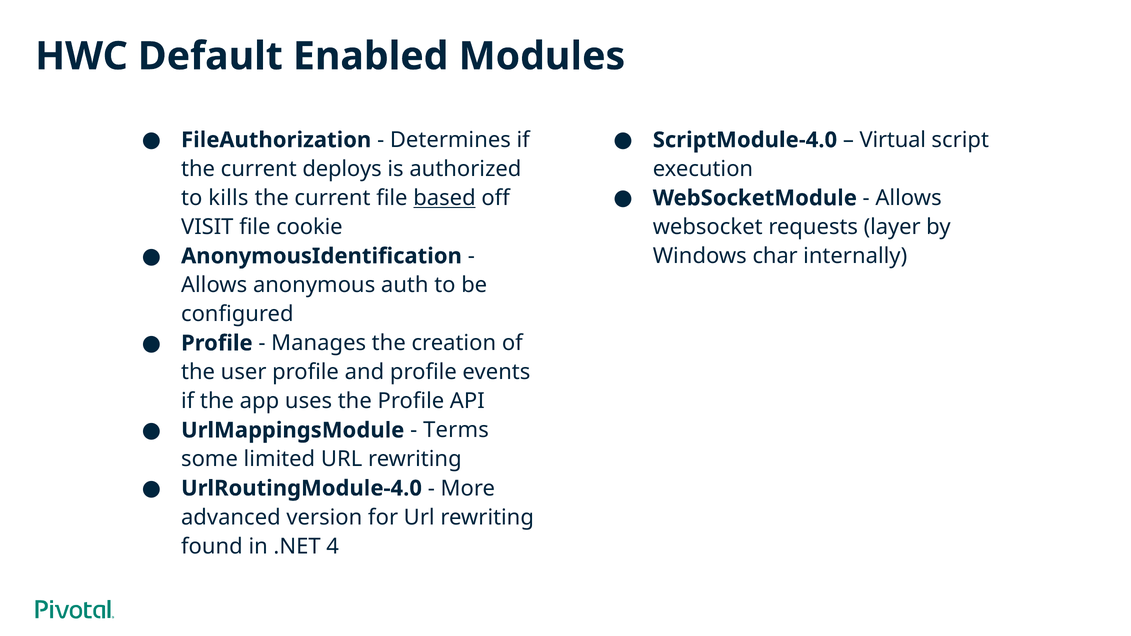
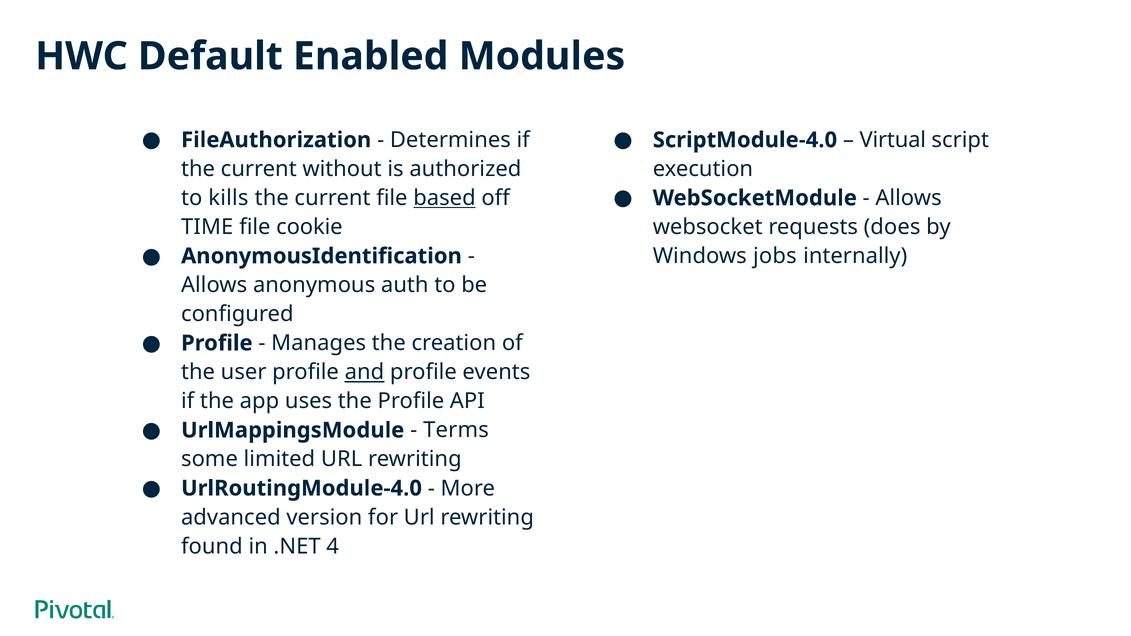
deploys: deploys -> without
VISIT: VISIT -> TIME
layer: layer -> does
char: char -> jobs
and underline: none -> present
